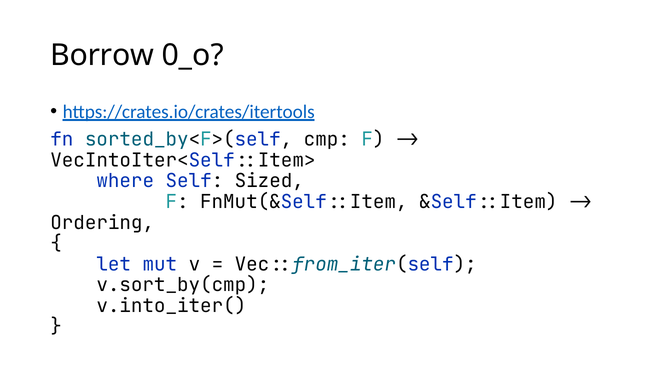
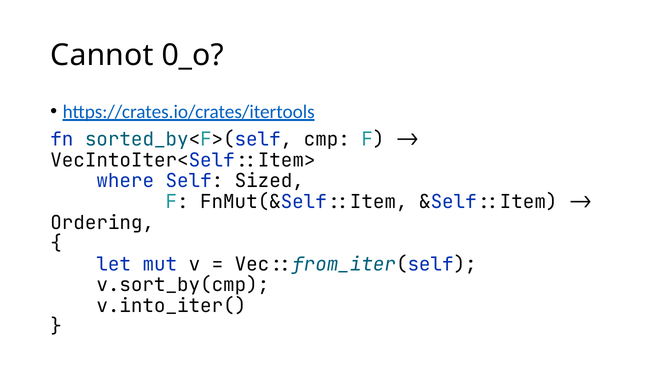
Borrow: Borrow -> Cannot
